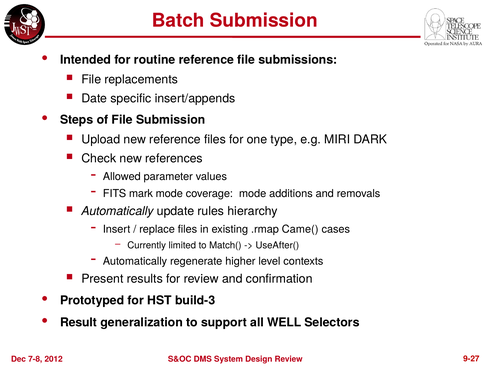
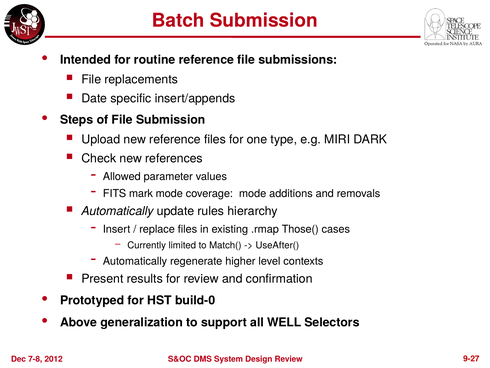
Came(: Came( -> Those(
build-3: build-3 -> build-0
Result: Result -> Above
